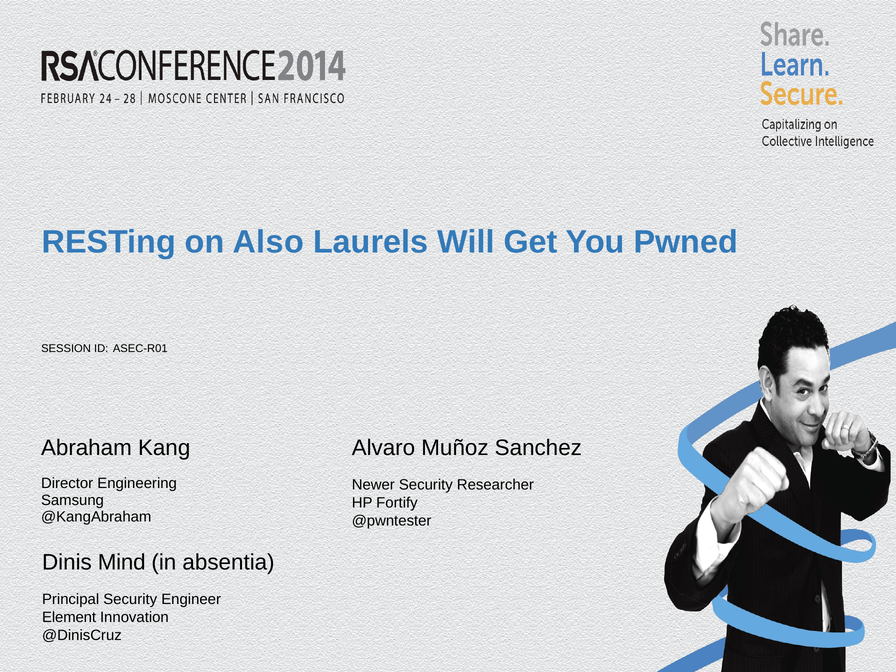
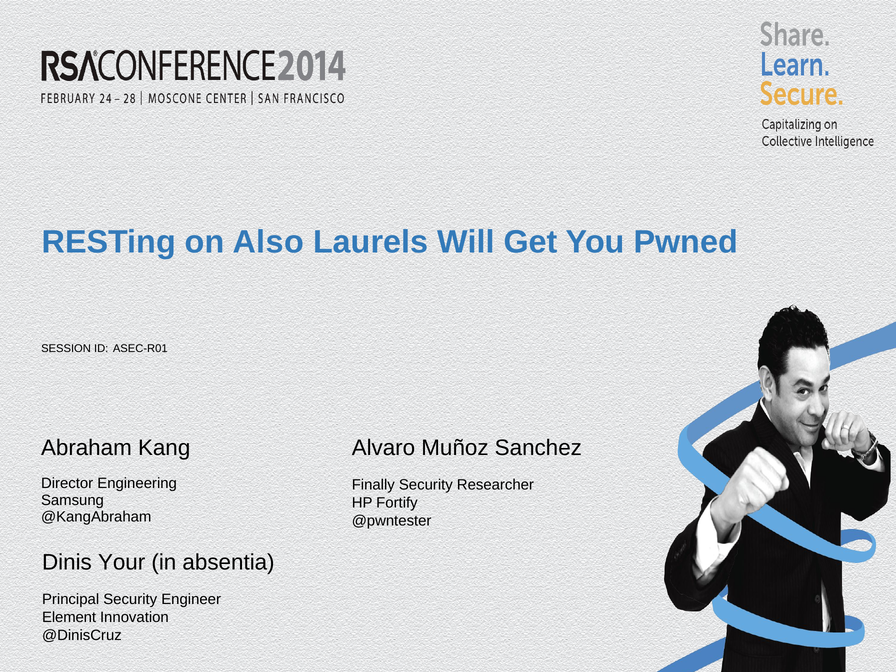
Newer: Newer -> Finally
Mind: Mind -> Your
